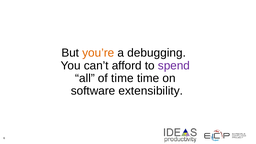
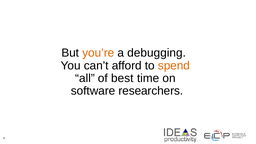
spend colour: purple -> orange
of time: time -> best
extensibility: extensibility -> researchers
